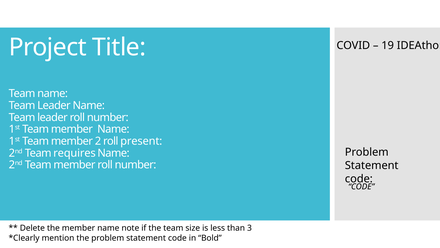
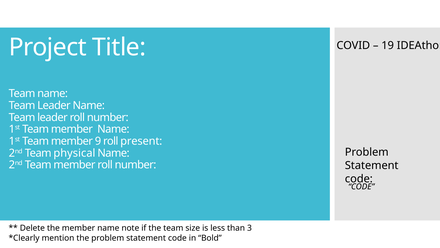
2: 2 -> 9
requires: requires -> physical
